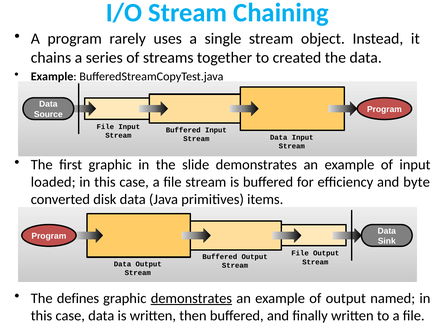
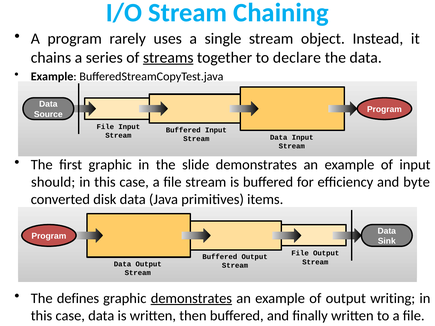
streams underline: none -> present
created: created -> declare
loaded: loaded -> should
named: named -> writing
